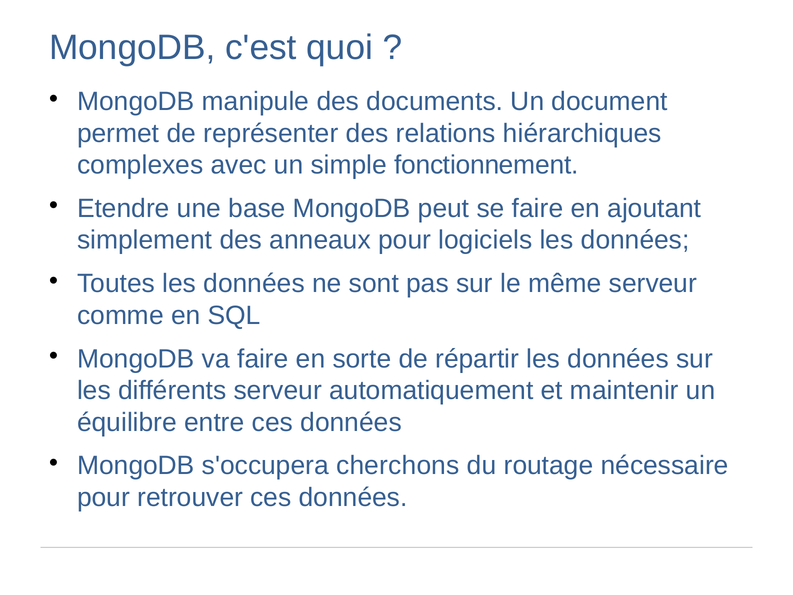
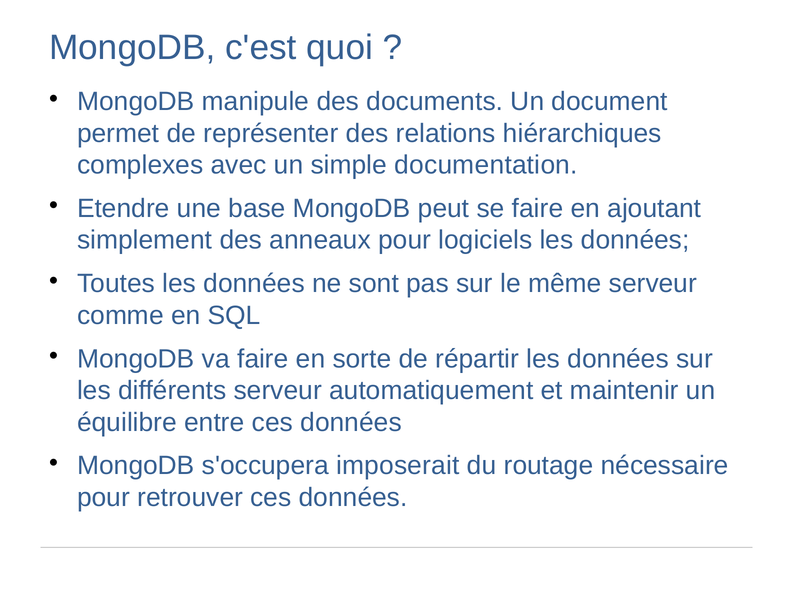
fonctionnement: fonctionnement -> documentation
cherchons: cherchons -> imposerait
